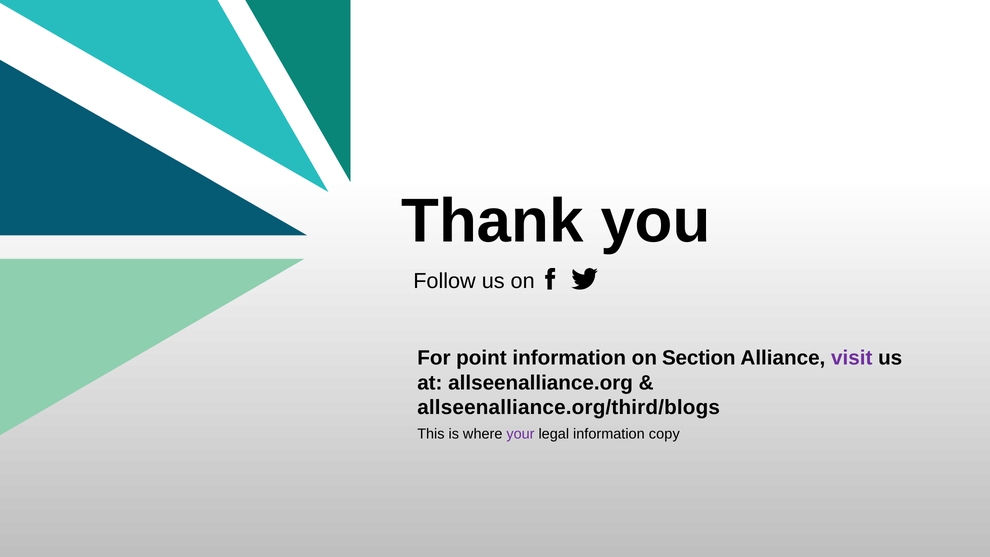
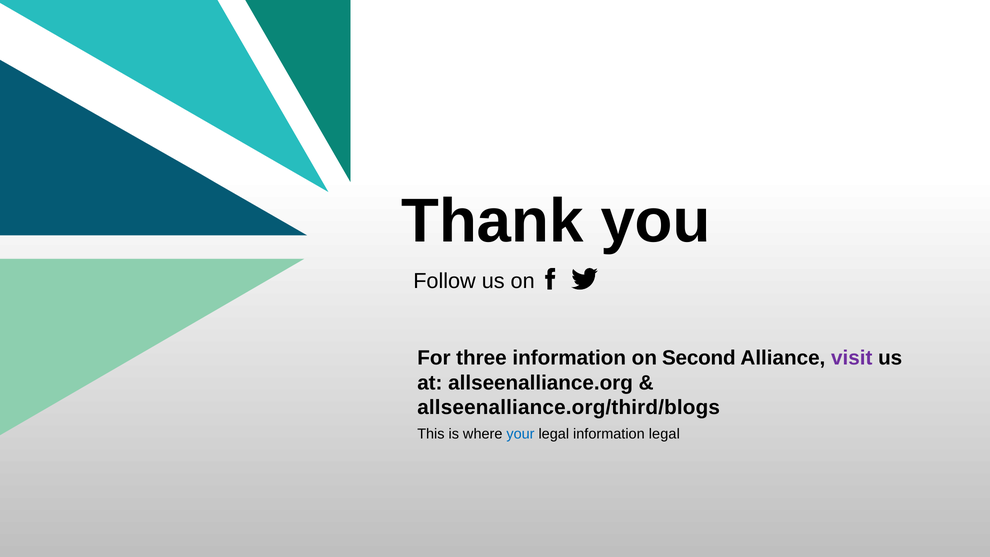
point: point -> three
Section: Section -> Second
your colour: purple -> blue
information copy: copy -> legal
